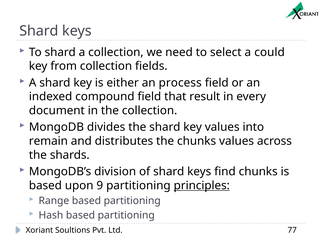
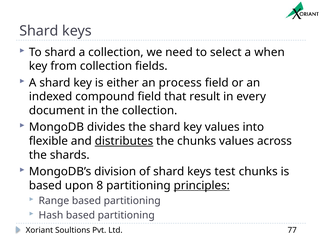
could: could -> when
remain: remain -> flexible
distributes underline: none -> present
find: find -> test
9: 9 -> 8
